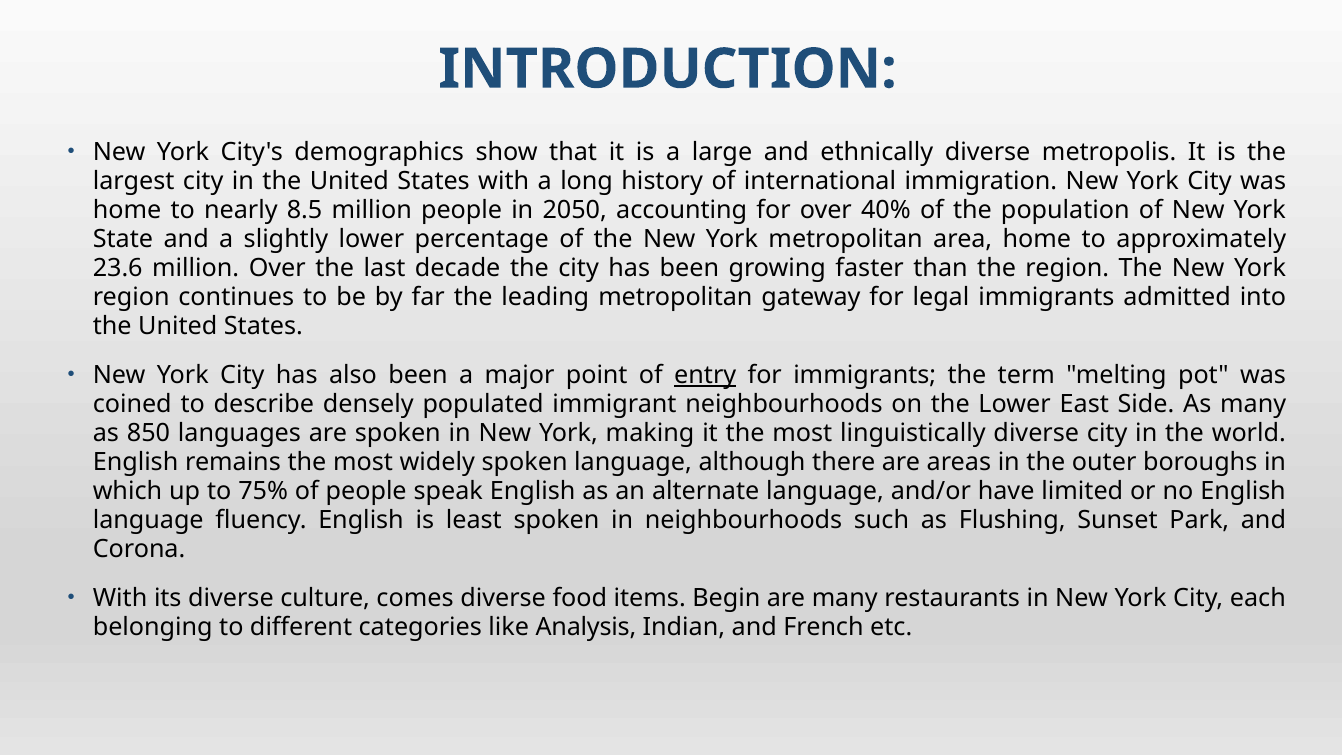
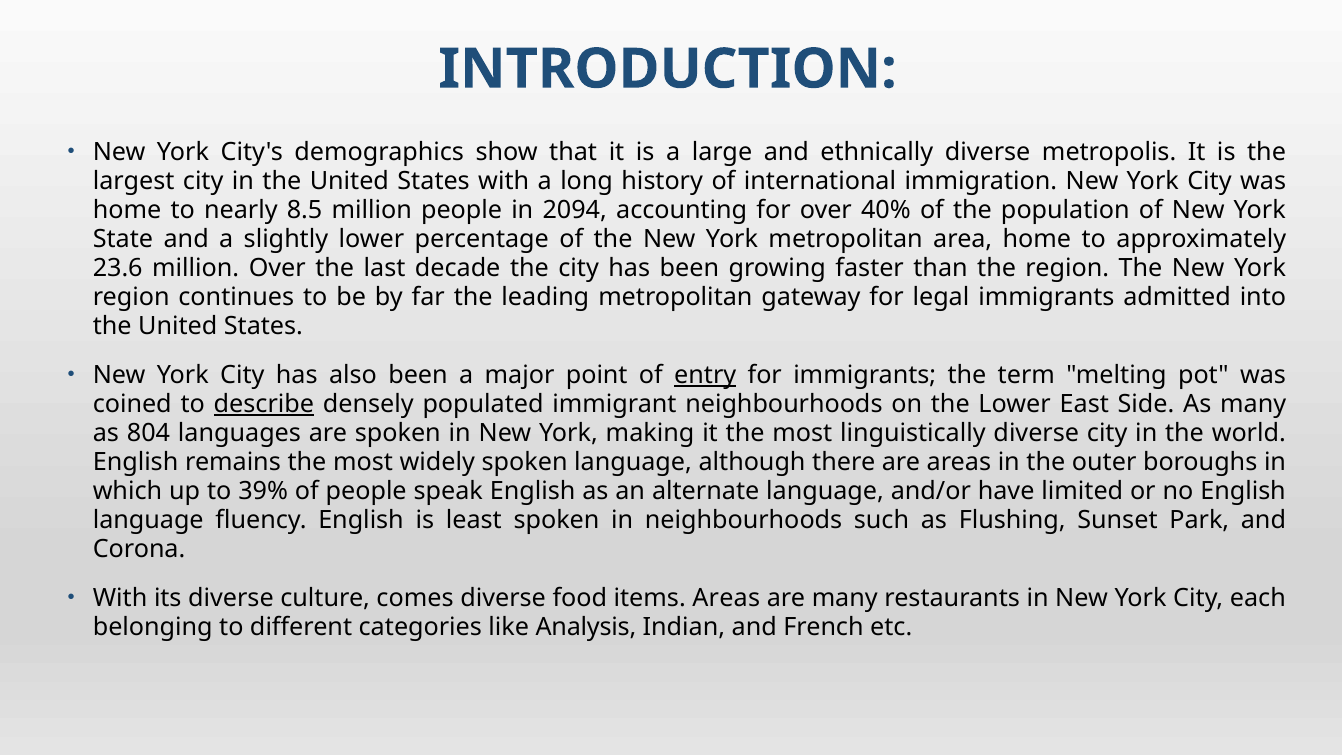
2050: 2050 -> 2094
describe underline: none -> present
850: 850 -> 804
75%: 75% -> 39%
items Begin: Begin -> Areas
